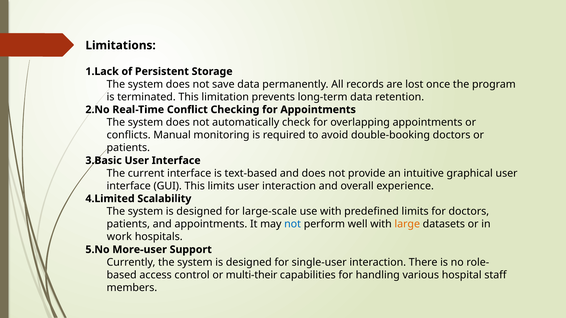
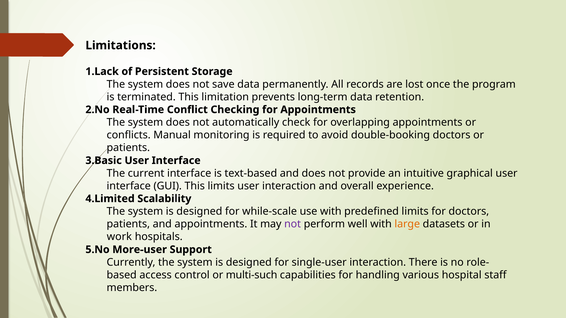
large-scale: large-scale -> while-scale
not at (293, 224) colour: blue -> purple
multi-their: multi-their -> multi-such
